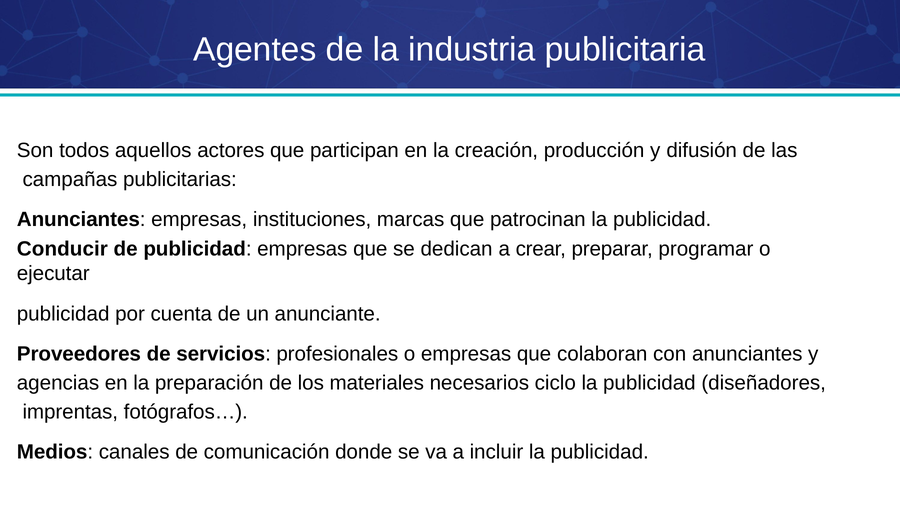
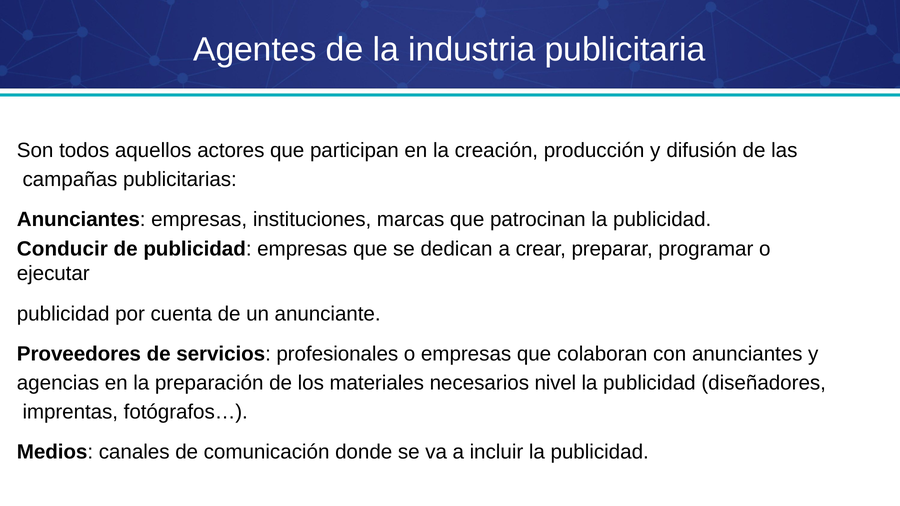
ciclo: ciclo -> nivel
